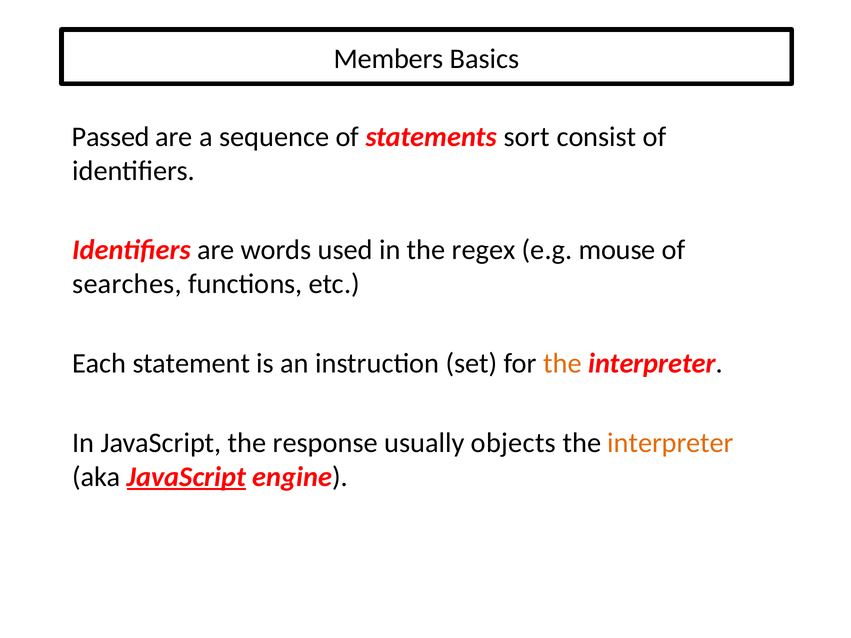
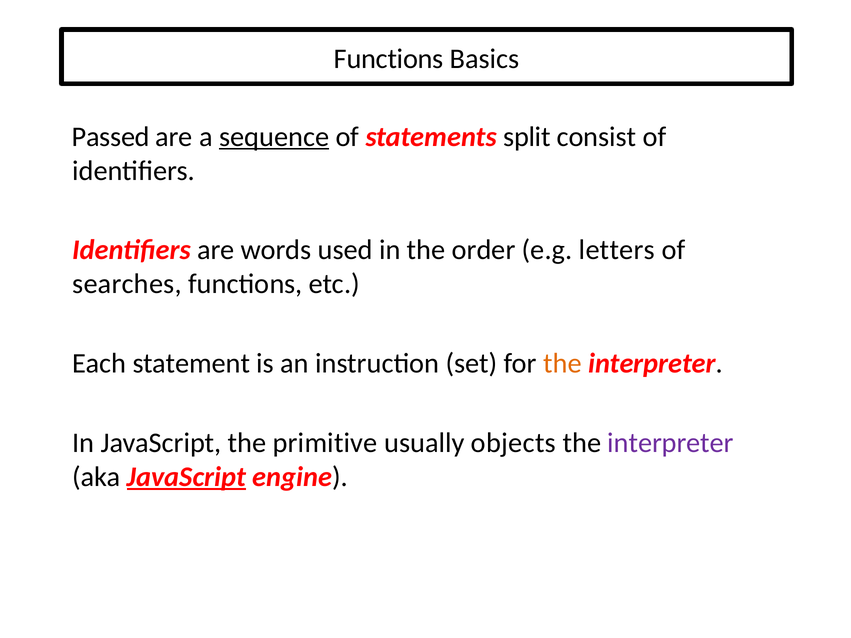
Members at (389, 59): Members -> Functions
sequence underline: none -> present
sort: sort -> split
regex: regex -> order
mouse: mouse -> letters
response: response -> primitive
interpreter at (671, 443) colour: orange -> purple
